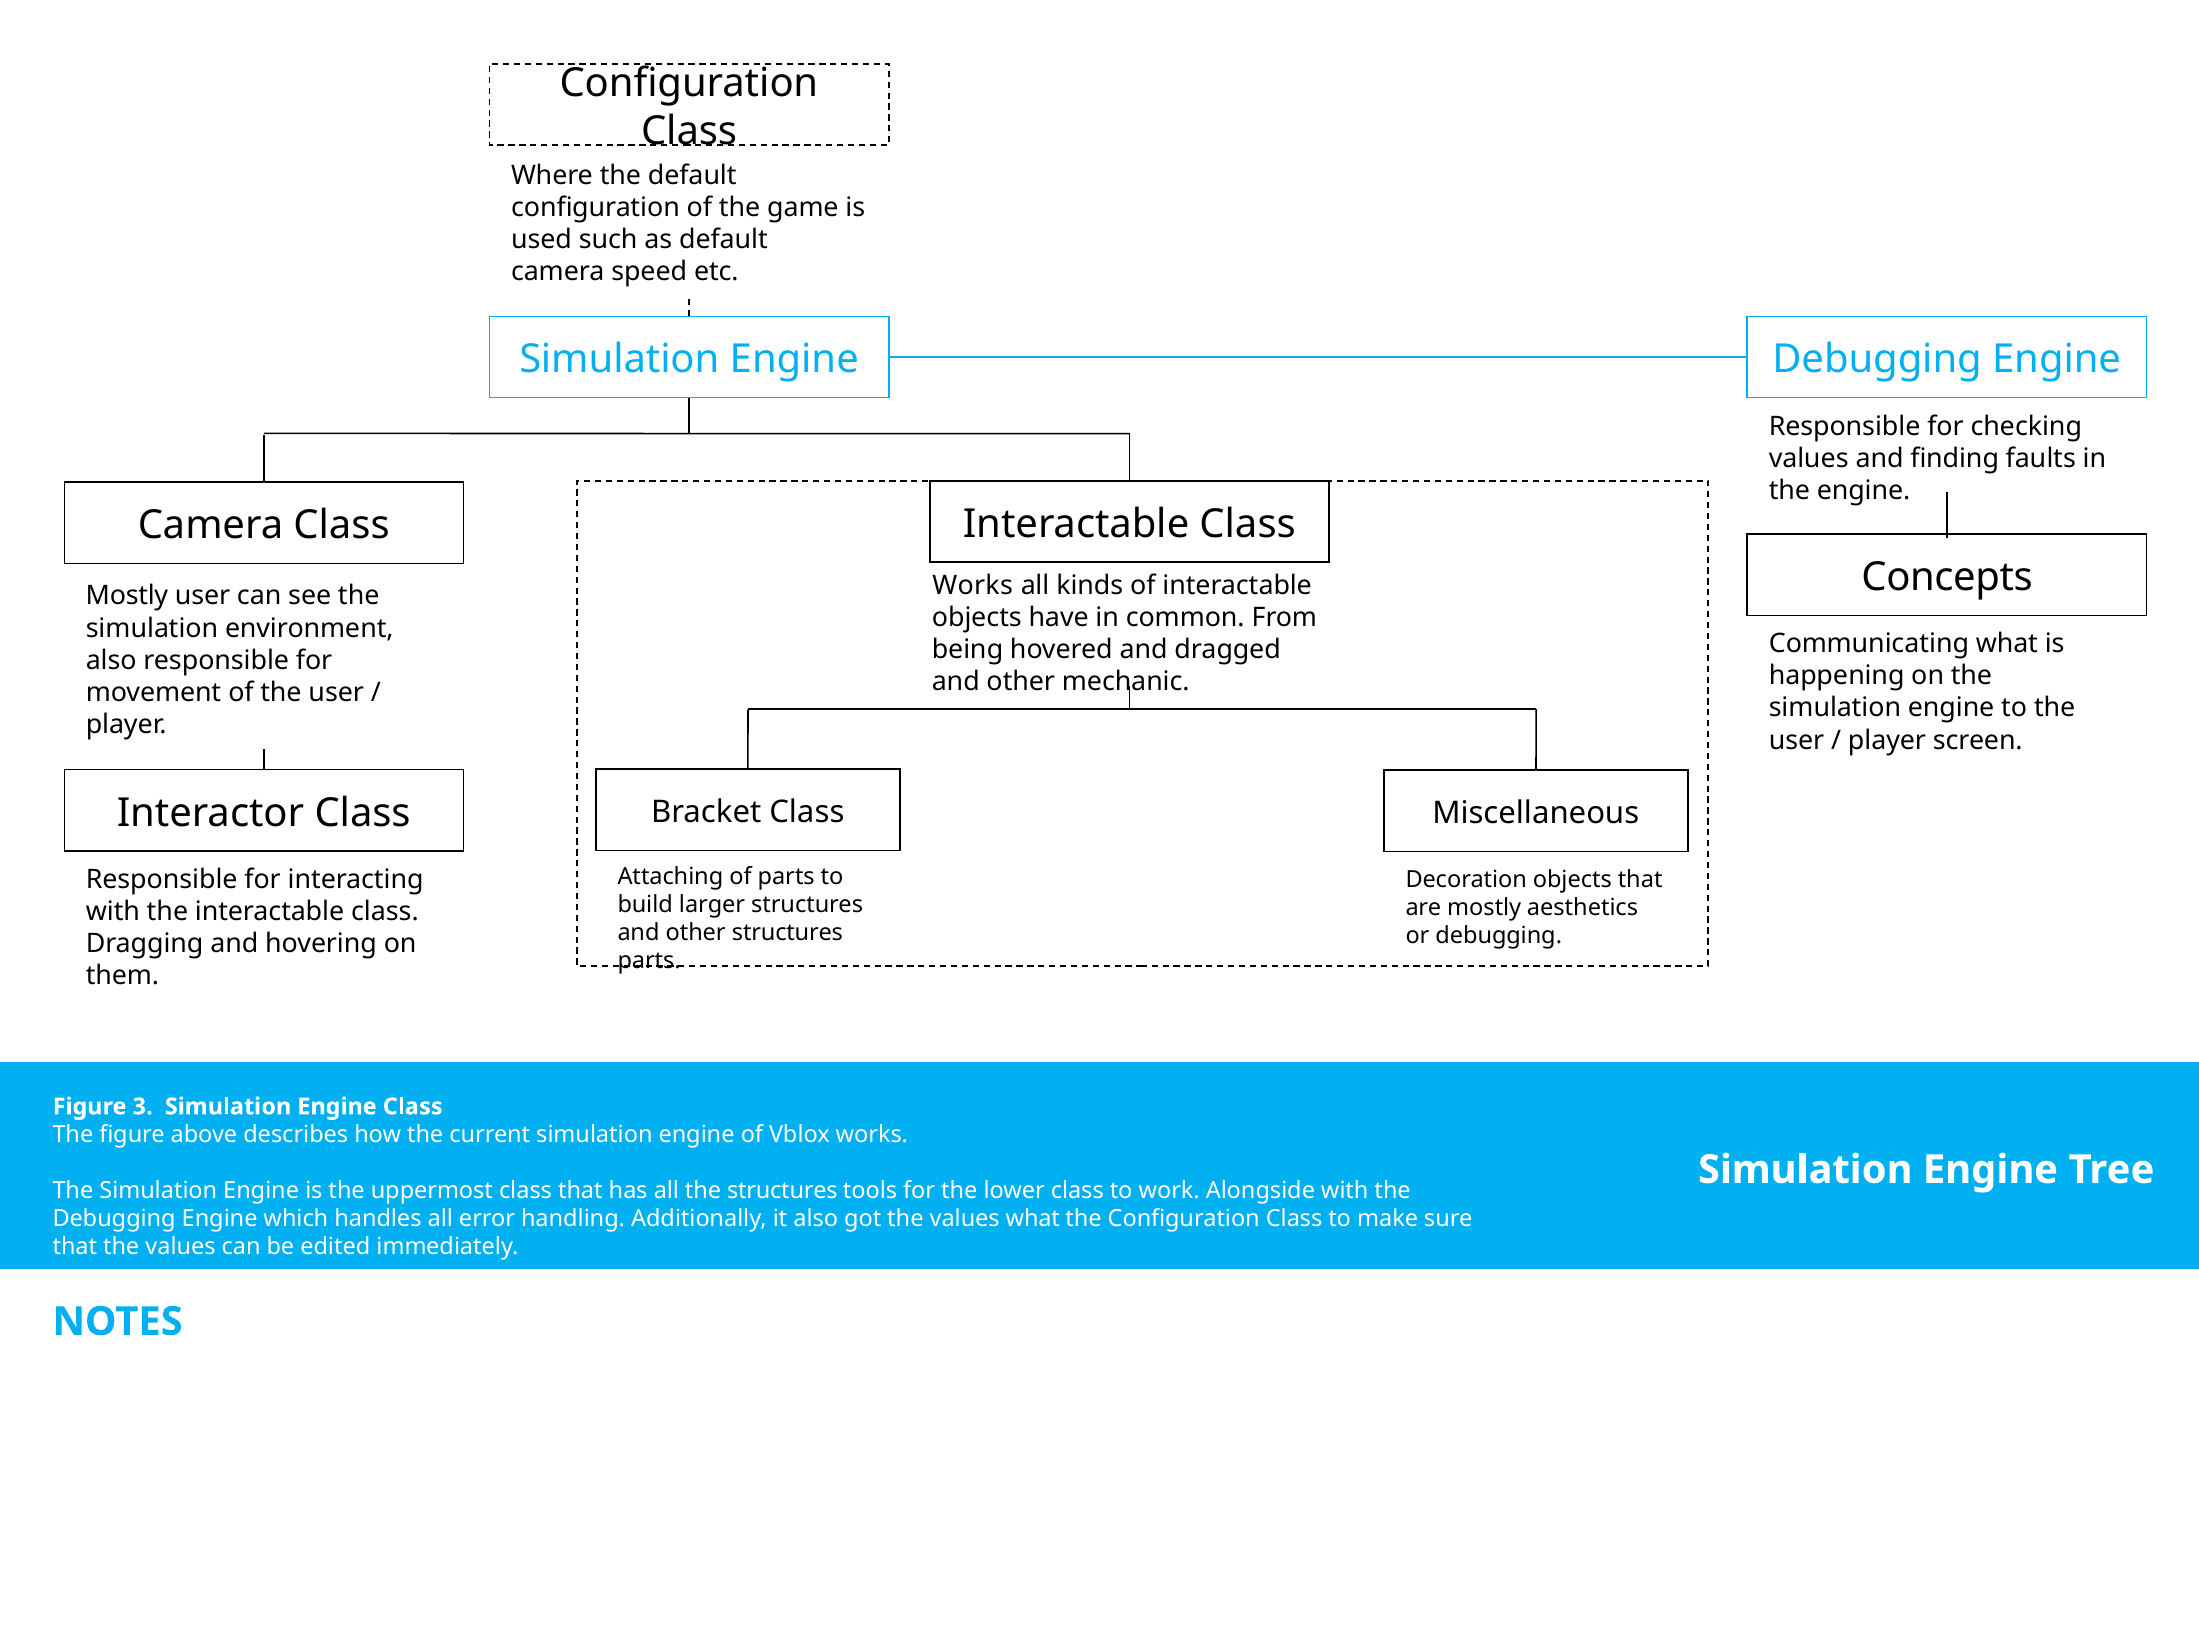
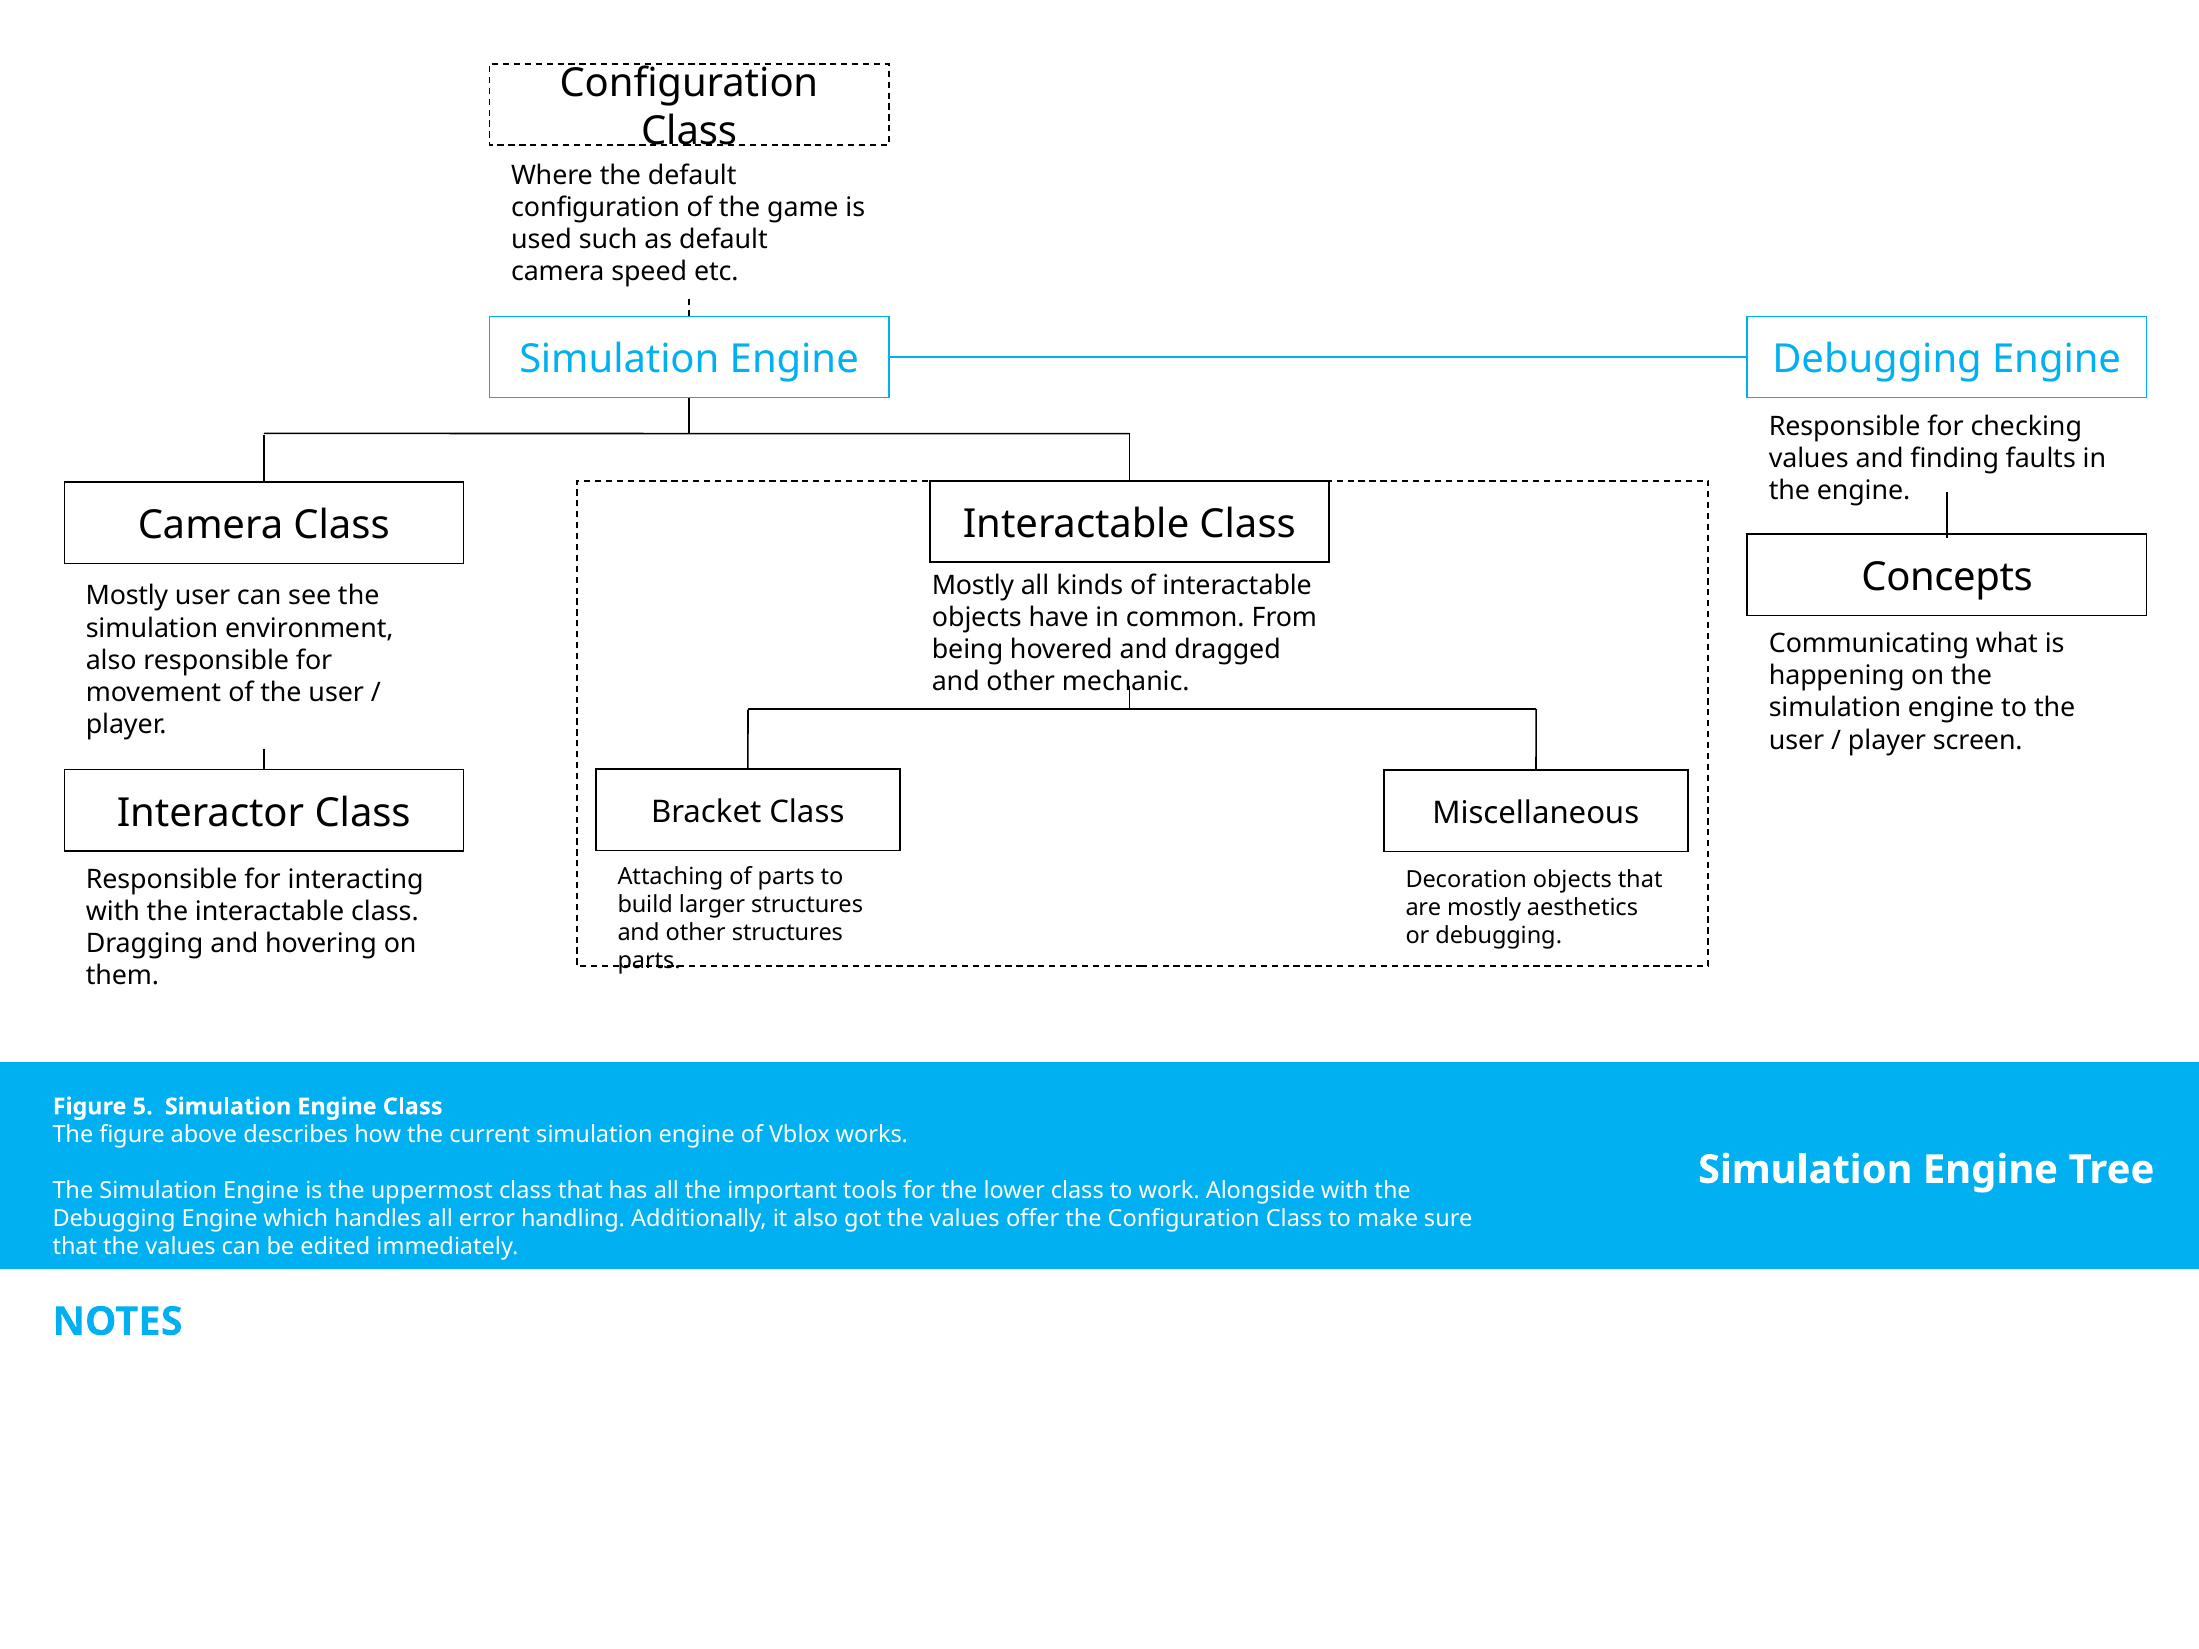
Works at (973, 586): Works -> Mostly
3: 3 -> 5
the structures: structures -> important
values what: what -> offer
